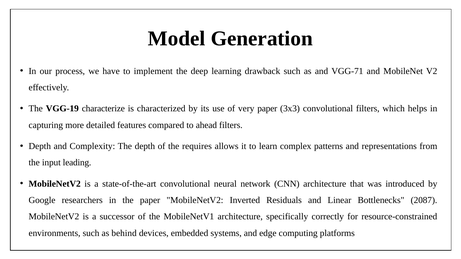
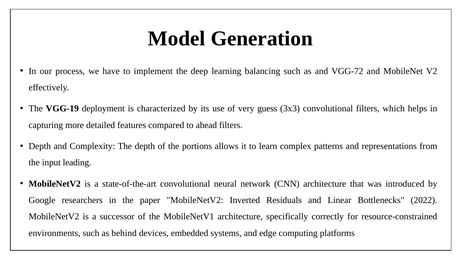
drawback: drawback -> balancing
VGG-71: VGG-71 -> VGG-72
characterize: characterize -> deployment
very paper: paper -> guess
requires: requires -> portions
2087: 2087 -> 2022
